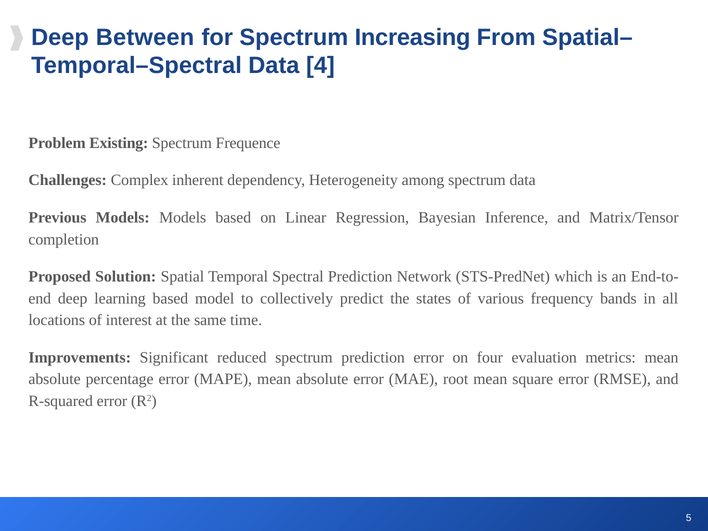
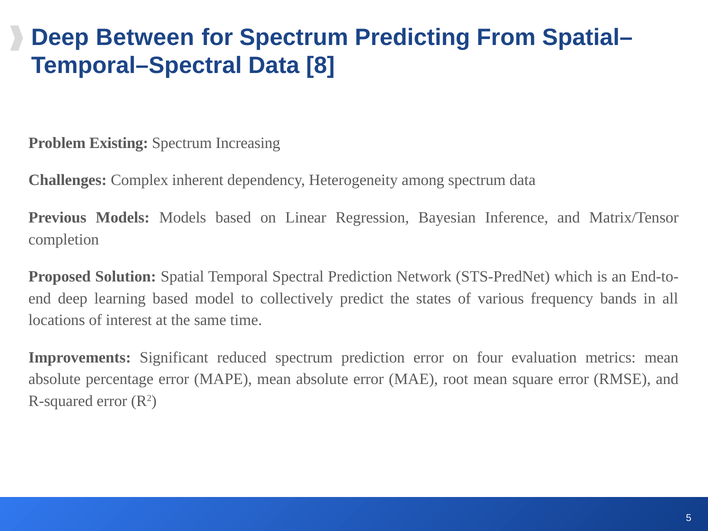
Increasing: Increasing -> Predicting
4: 4 -> 8
Frequence: Frequence -> Increasing
